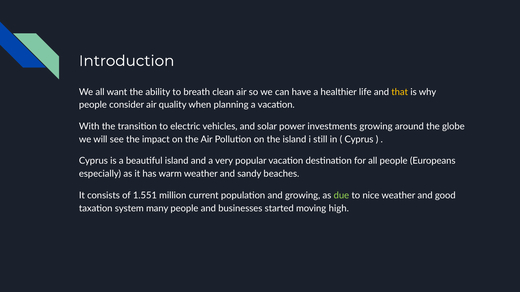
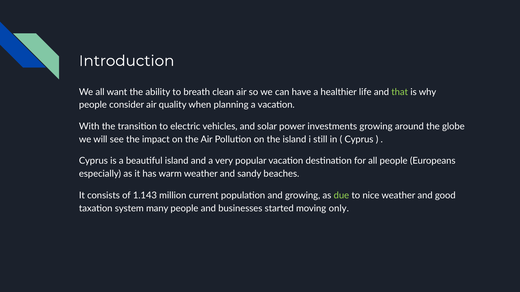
that colour: yellow -> light green
1.551: 1.551 -> 1.143
high: high -> only
